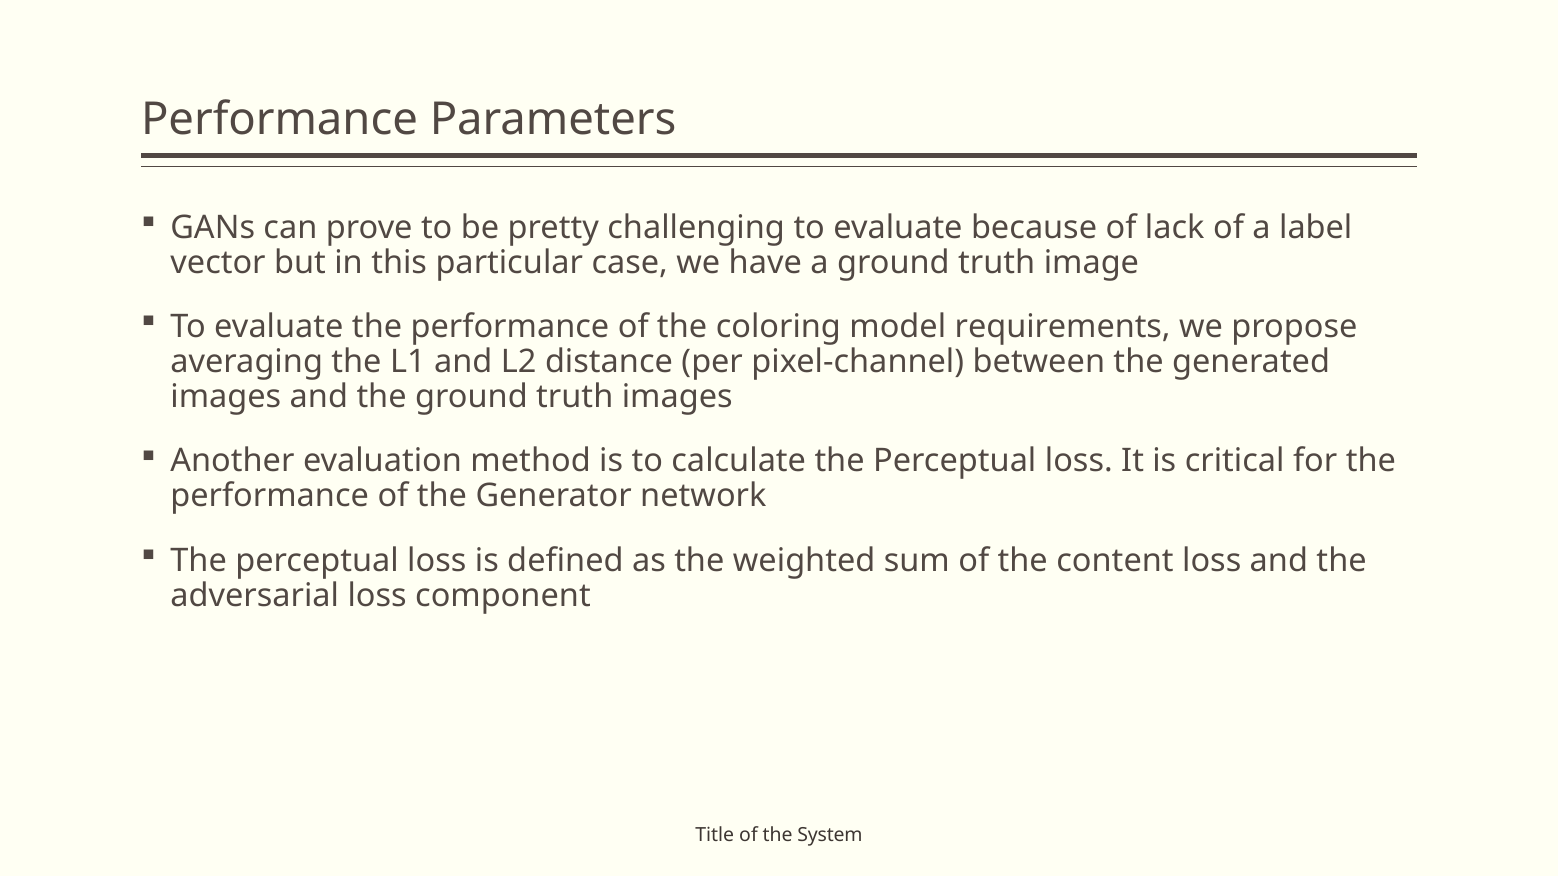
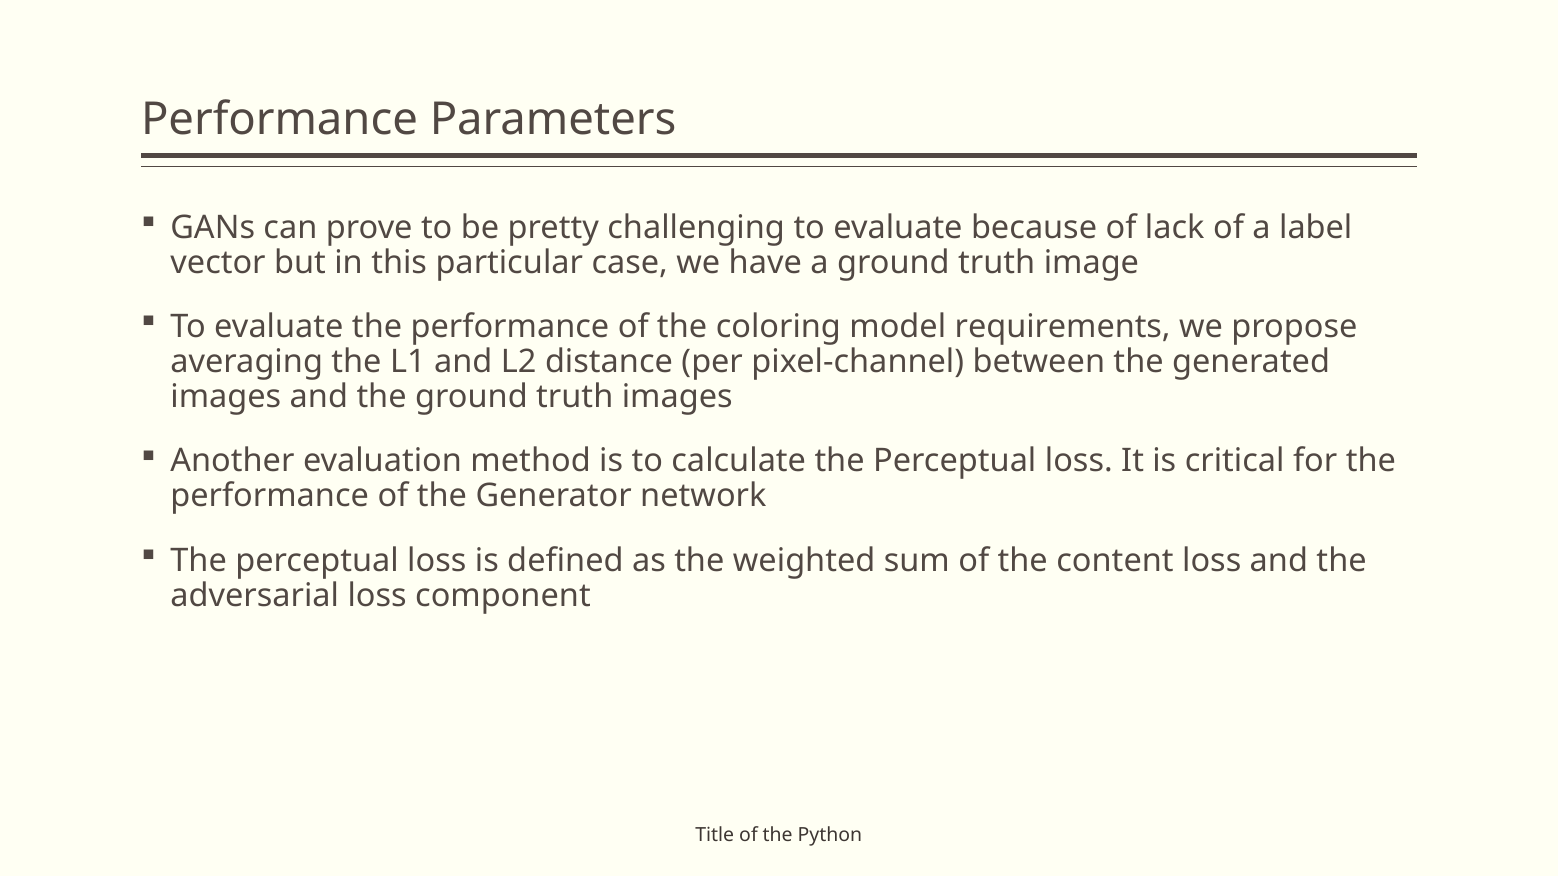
System: System -> Python
